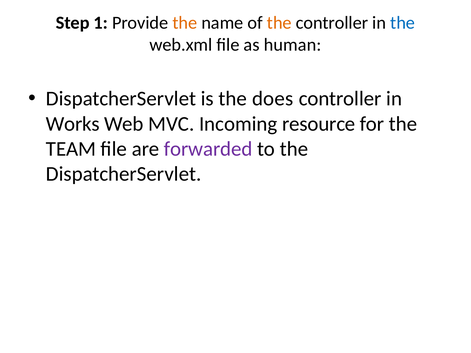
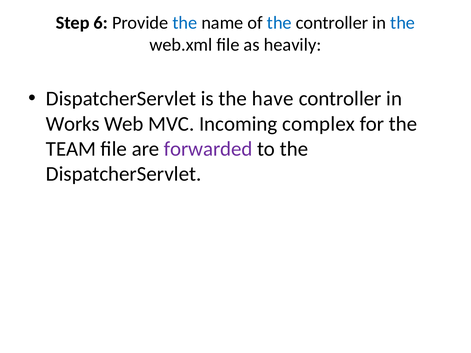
1: 1 -> 6
the at (185, 23) colour: orange -> blue
the at (279, 23) colour: orange -> blue
human: human -> heavily
does: does -> have
resource: resource -> complex
